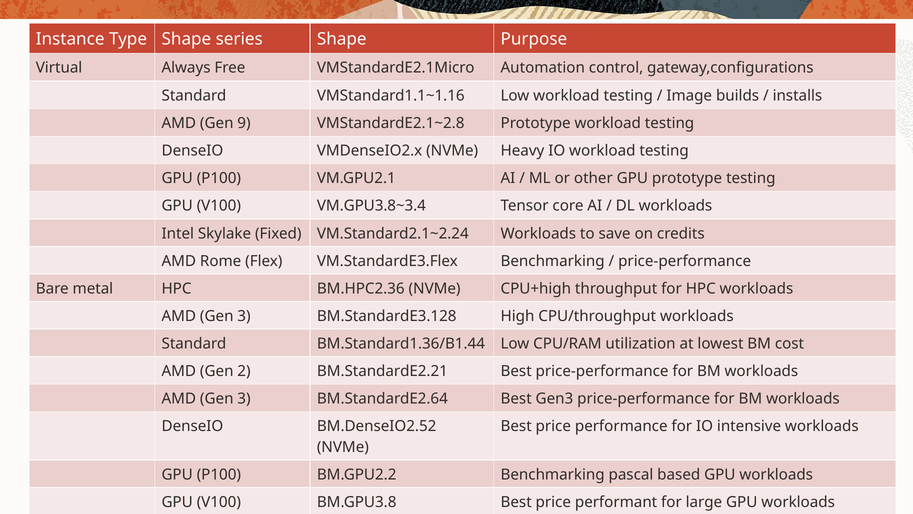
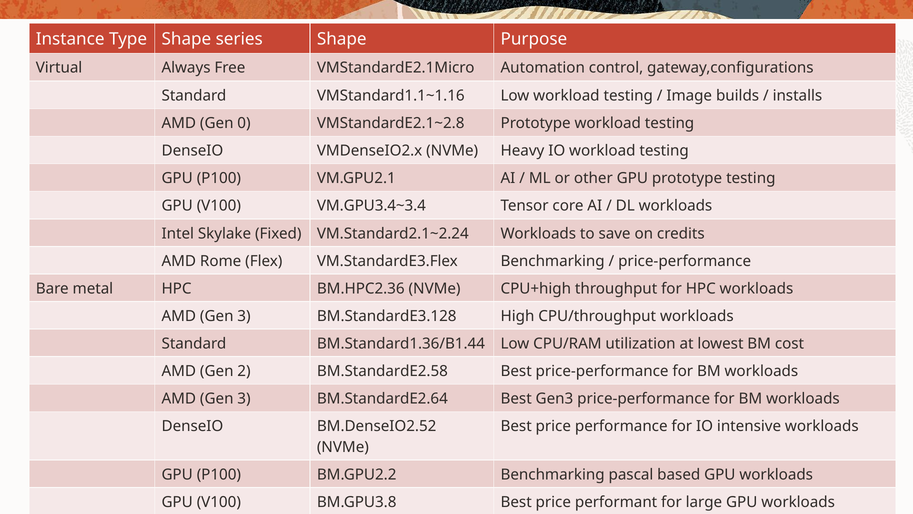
9: 9 -> 0
VM.GPU3.8~3.4: VM.GPU3.8~3.4 -> VM.GPU3.4~3.4
BM.StandardE2.21: BM.StandardE2.21 -> BM.StandardE2.58
